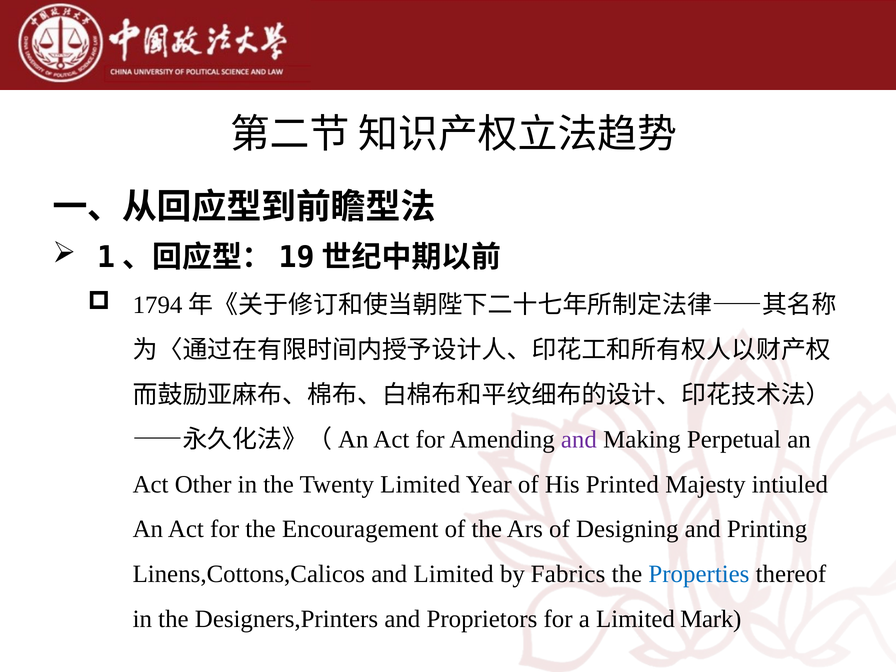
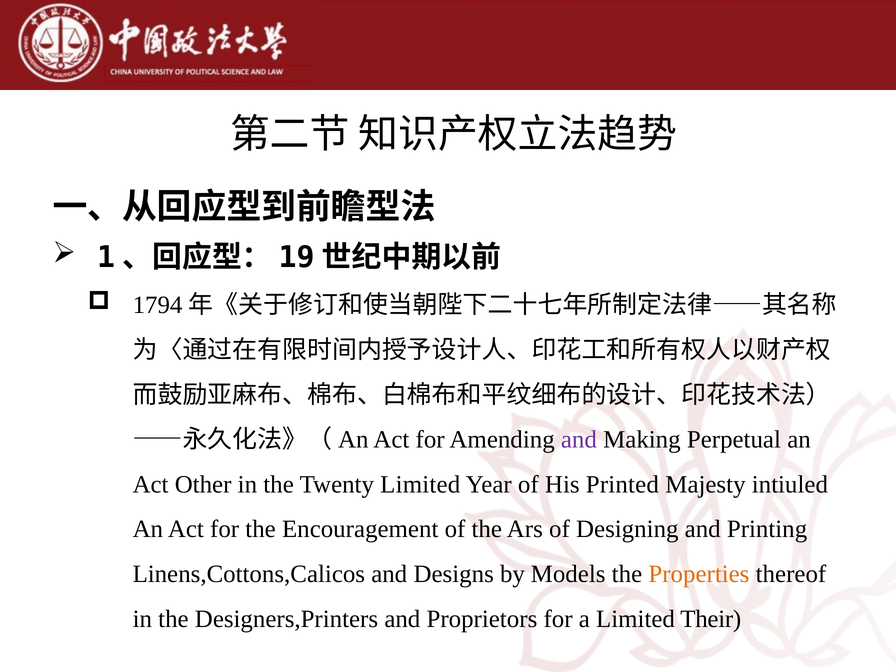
and Limited: Limited -> Designs
Fabrics: Fabrics -> Models
Properties colour: blue -> orange
Mark: Mark -> Their
